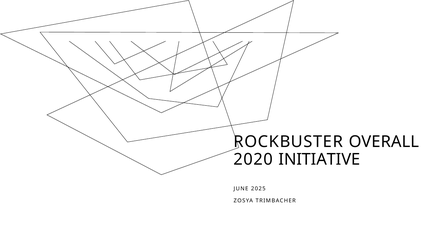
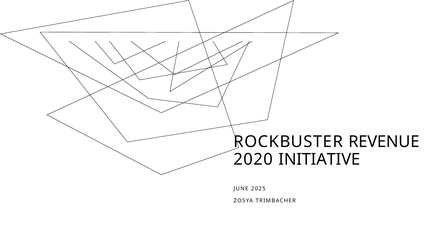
OVERALL: OVERALL -> REVENUE
